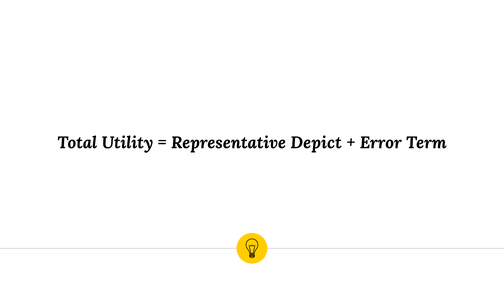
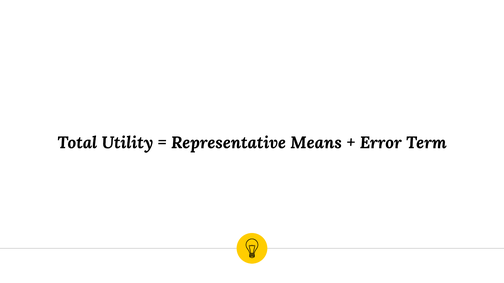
Depict: Depict -> Means
